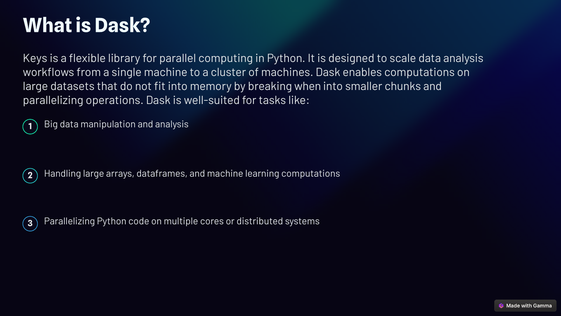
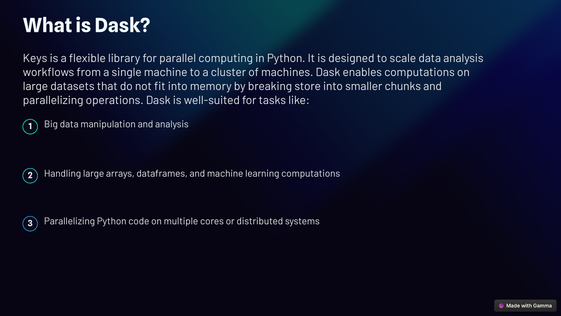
when: when -> store
